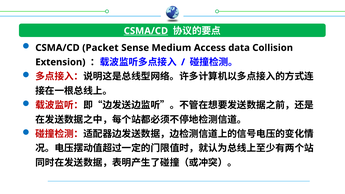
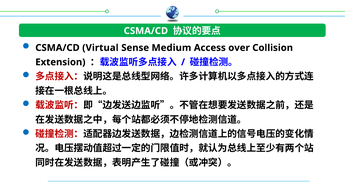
CSMA/CD at (146, 31) underline: present -> none
Packet: Packet -> Virtual
data: data -> over
